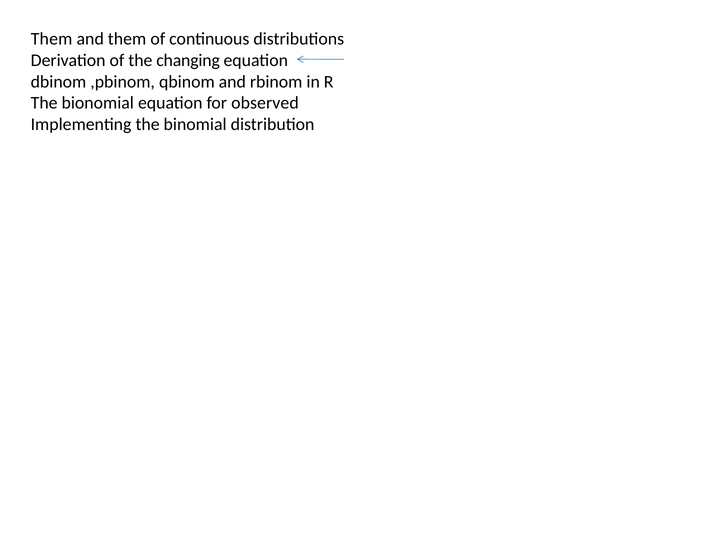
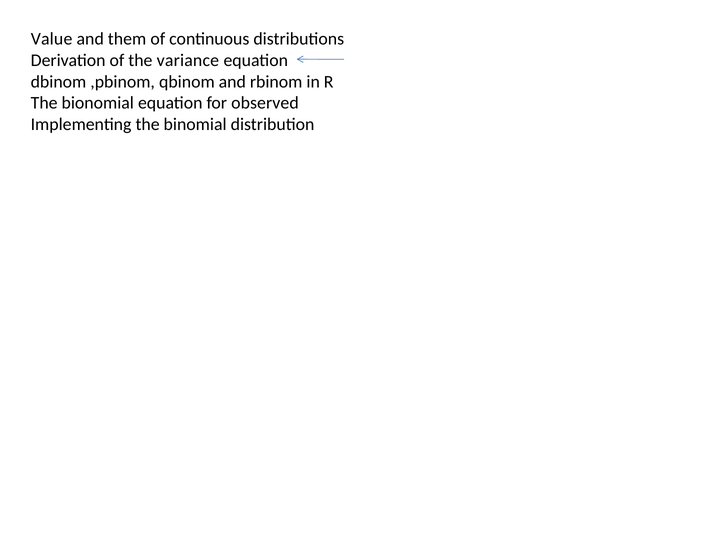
Them at (52, 39): Them -> Value
changing: changing -> variance
